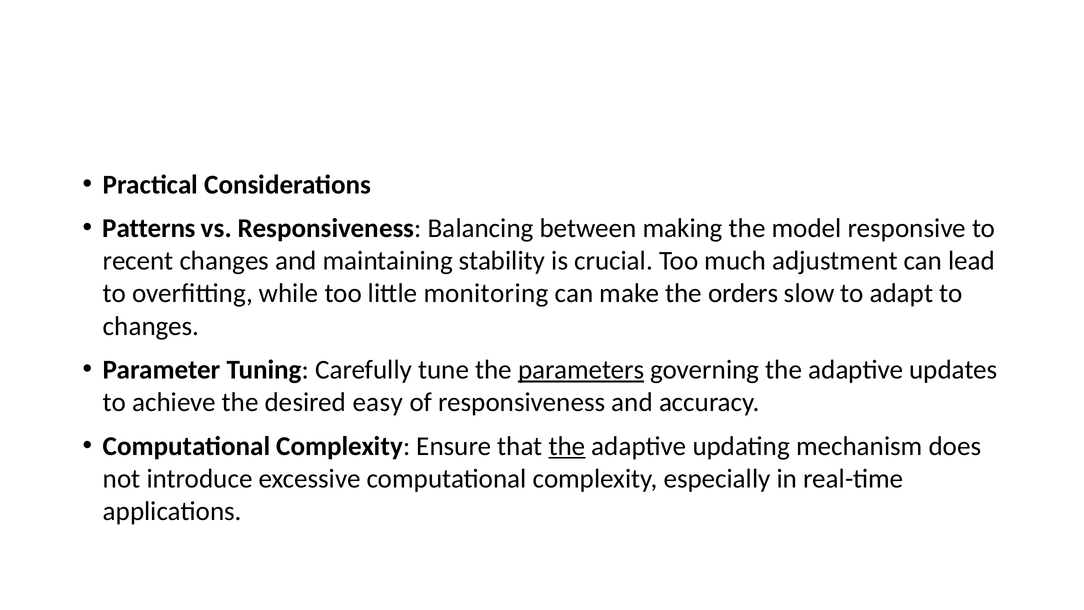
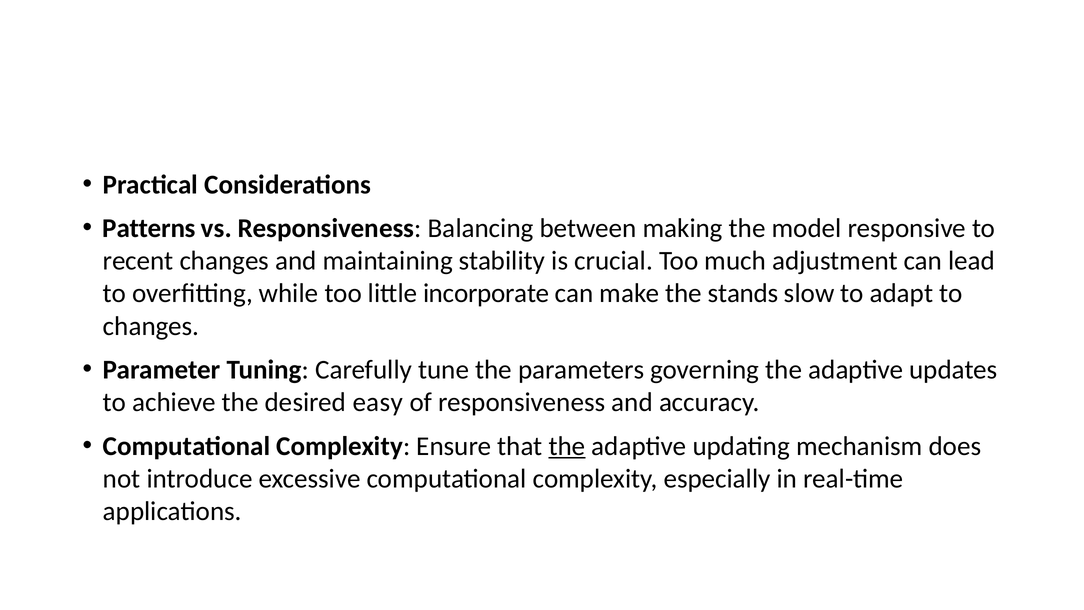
monitoring: monitoring -> incorporate
orders: orders -> stands
parameters underline: present -> none
